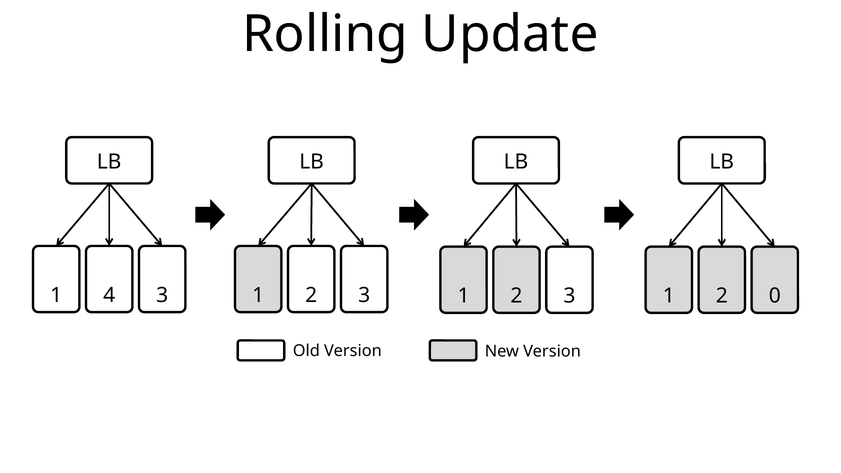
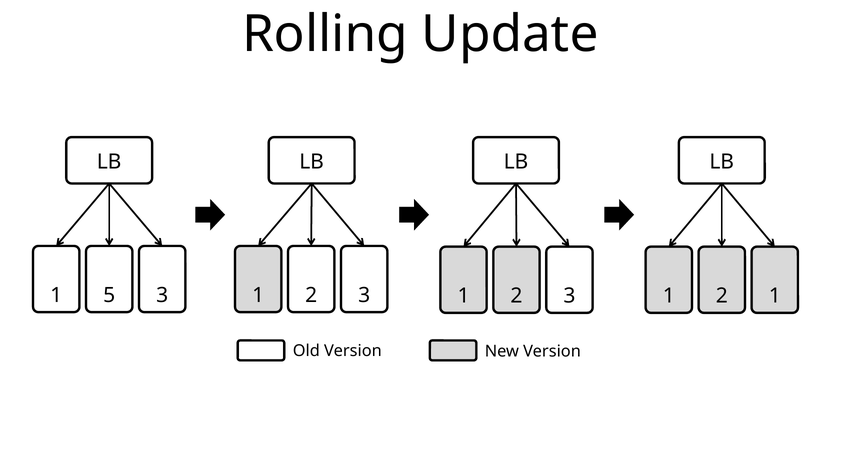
4: 4 -> 5
2 0: 0 -> 1
